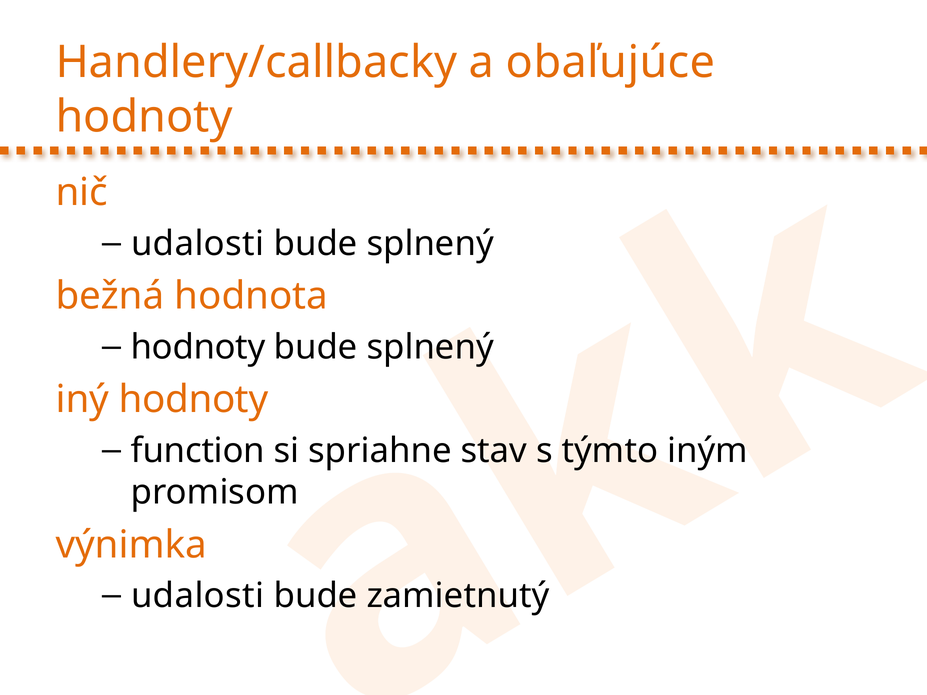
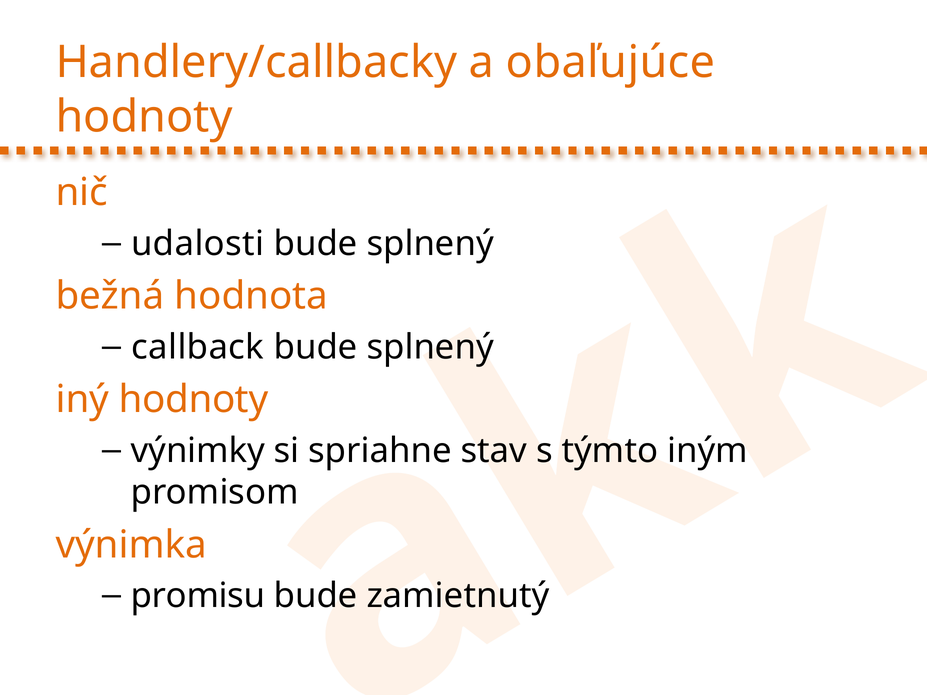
hodnoty at (198, 347): hodnoty -> callback
function: function -> výnimky
udalosti at (198, 596): udalosti -> promisu
